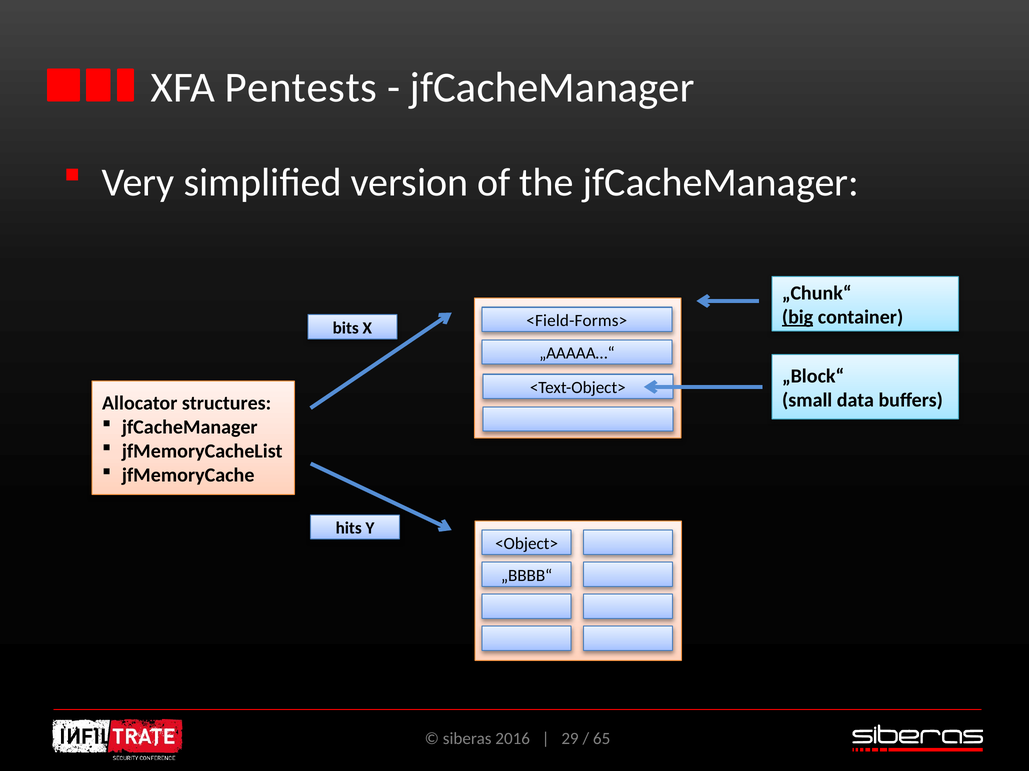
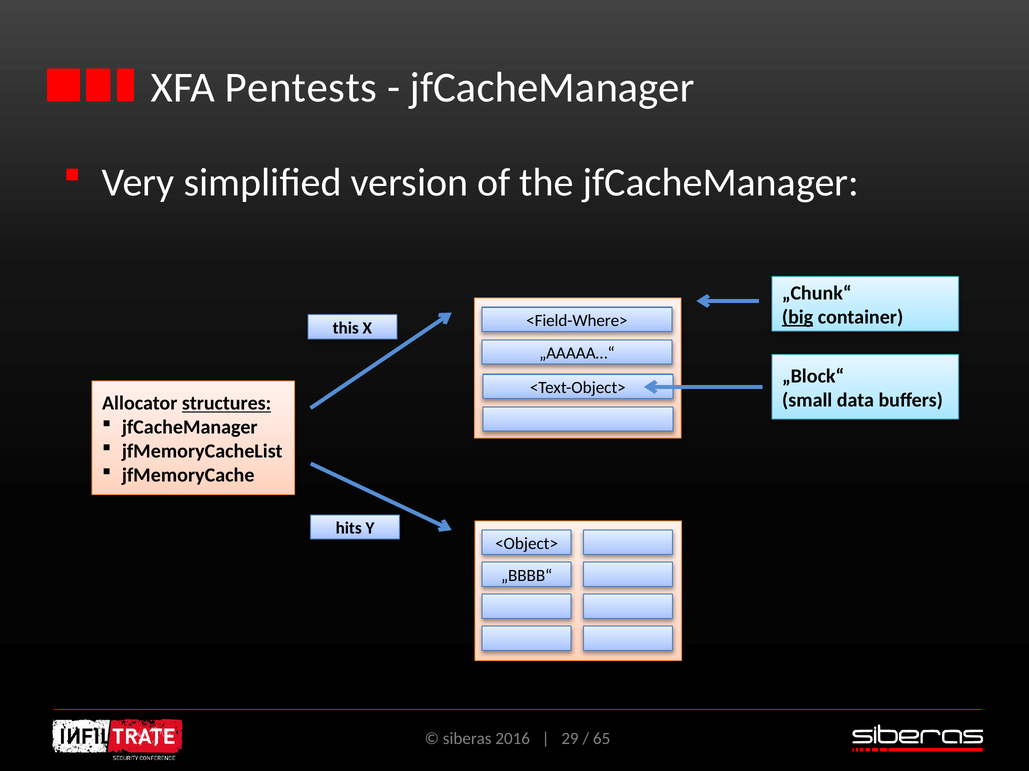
<Field-Forms>: <Field-Forms> -> <Field-Where>
bits: bits -> this
structures underline: none -> present
